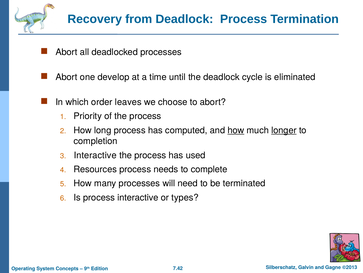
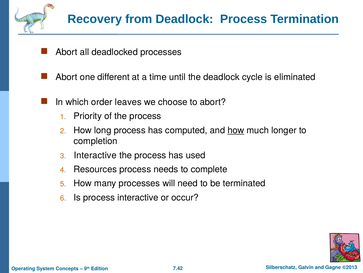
develop: develop -> different
longer underline: present -> none
types: types -> occur
